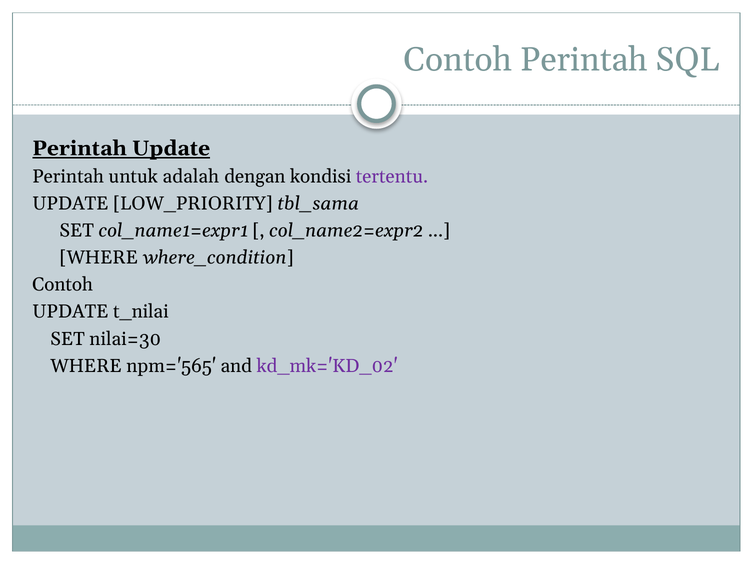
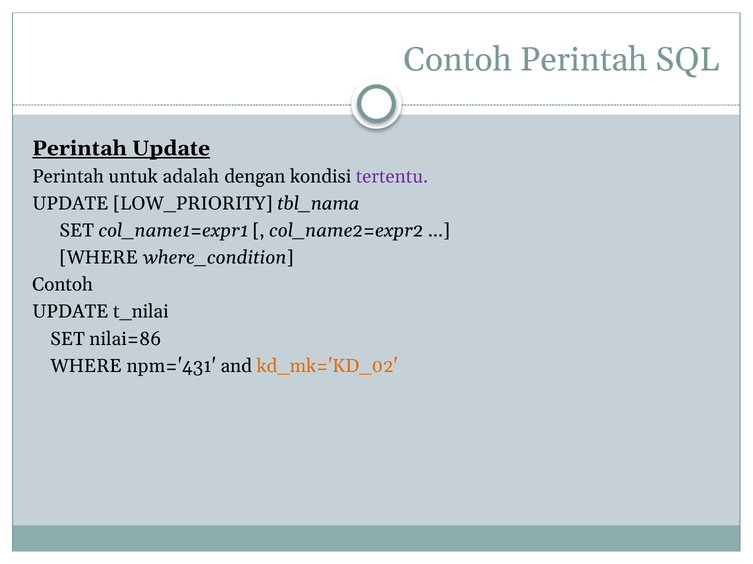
tbl_sama: tbl_sama -> tbl_nama
nilai=30: nilai=30 -> nilai=86
npm='565: npm='565 -> npm='431
kd_mk='KD_02 colour: purple -> orange
